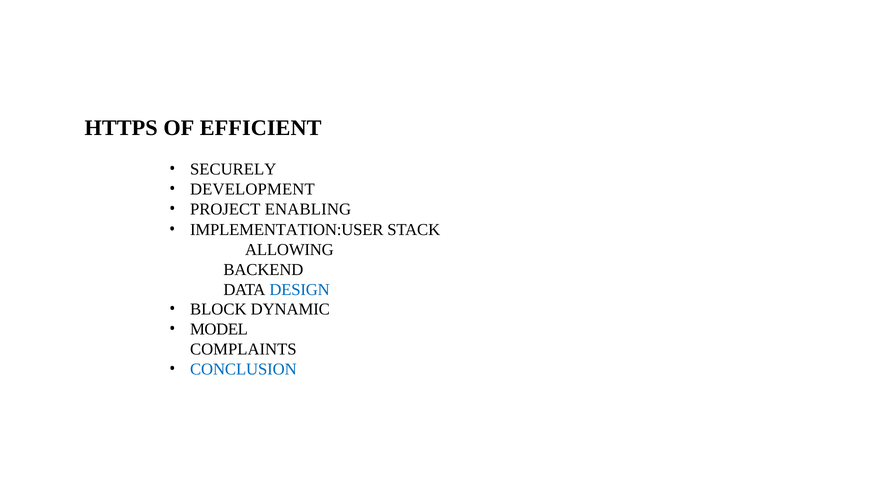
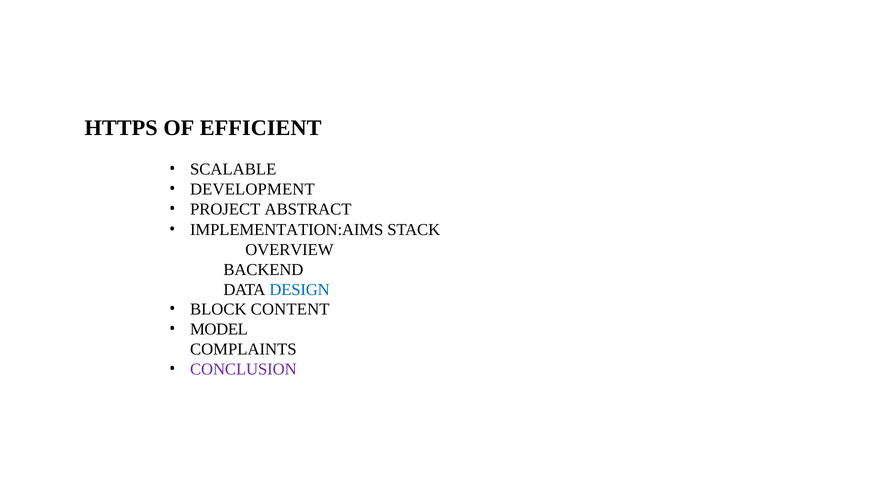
SECURELY: SECURELY -> SCALABLE
ENABLING: ENABLING -> ABSTRACT
IMPLEMENTATION:USER: IMPLEMENTATION:USER -> IMPLEMENTATION:AIMS
ALLOWING: ALLOWING -> OVERVIEW
DYNAMIC: DYNAMIC -> CONTENT
CONCLUSION colour: blue -> purple
